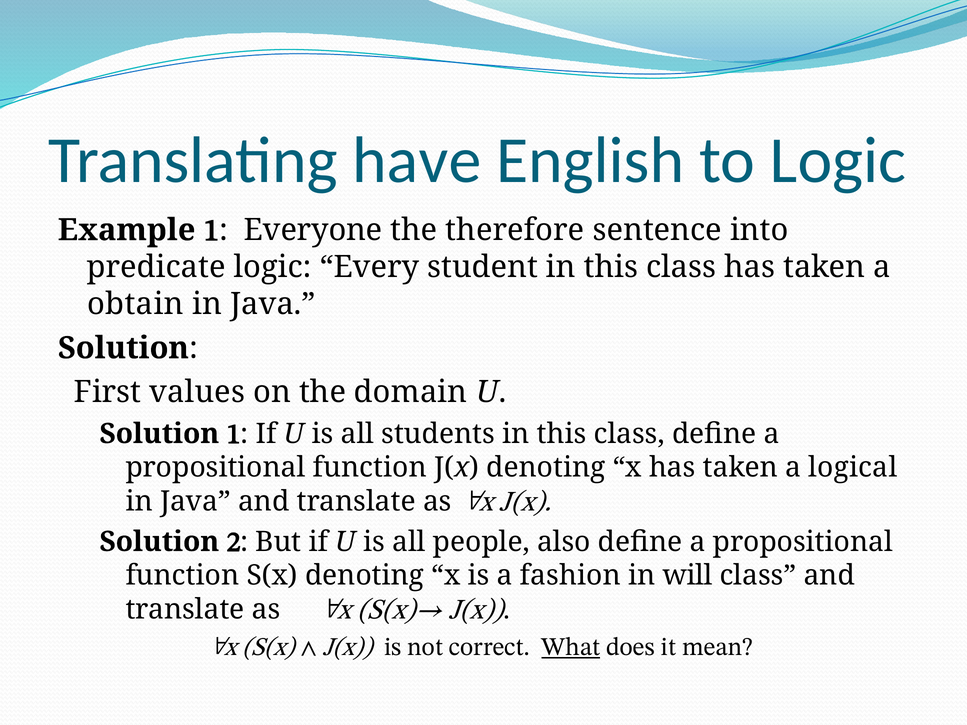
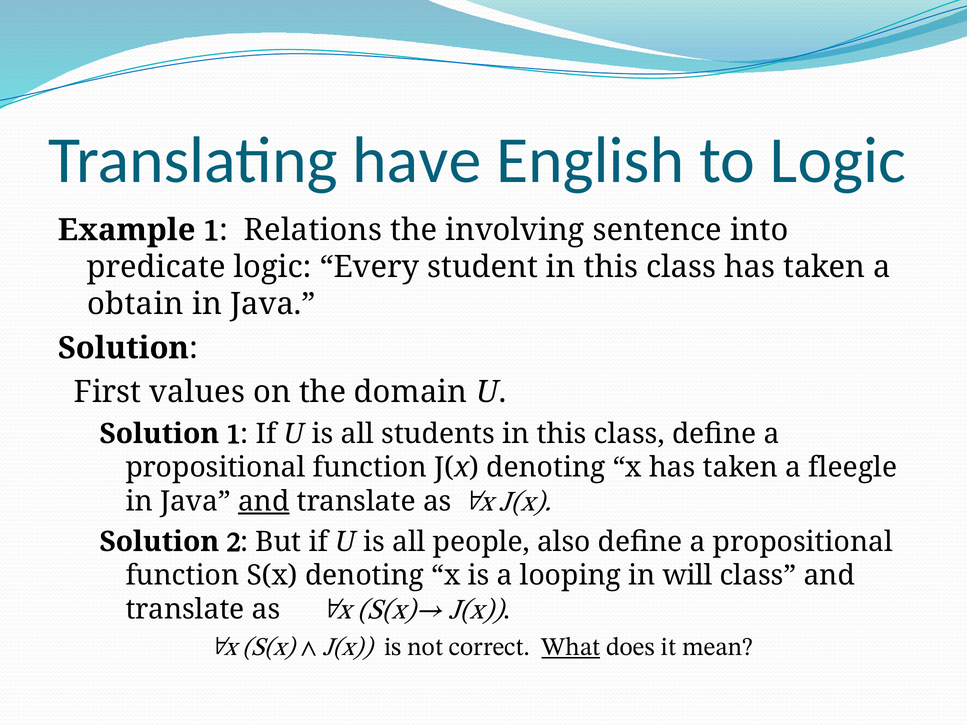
Everyone: Everyone -> Relations
therefore: therefore -> involving
logical: logical -> fleegle
and at (264, 502) underline: none -> present
fashion: fashion -> looping
